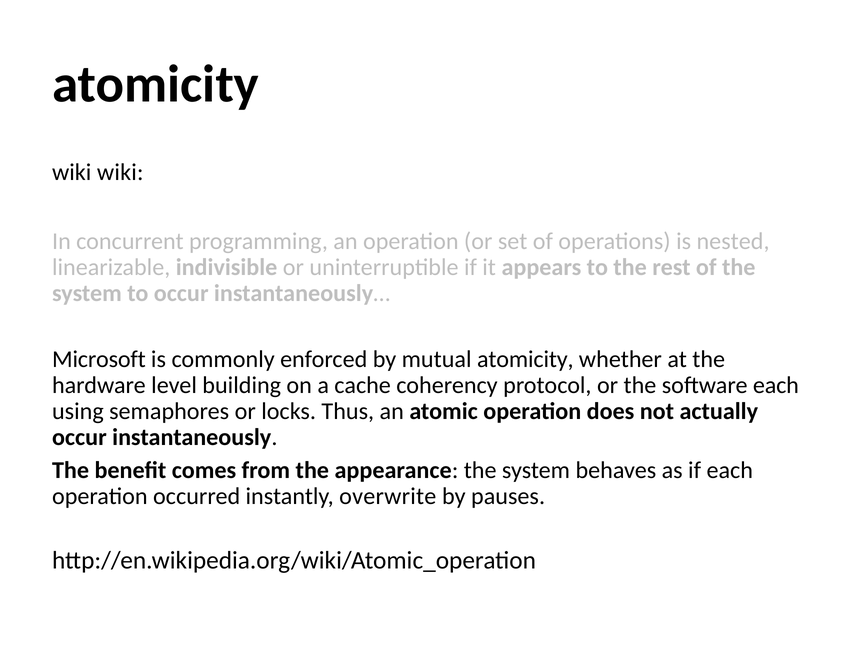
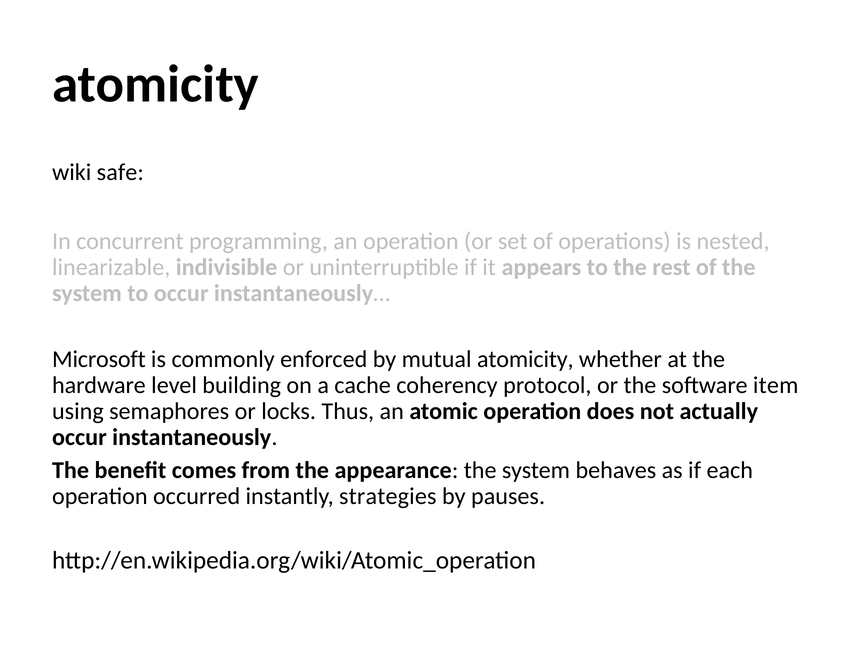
wiki wiki: wiki -> safe
software each: each -> item
overwrite: overwrite -> strategies
